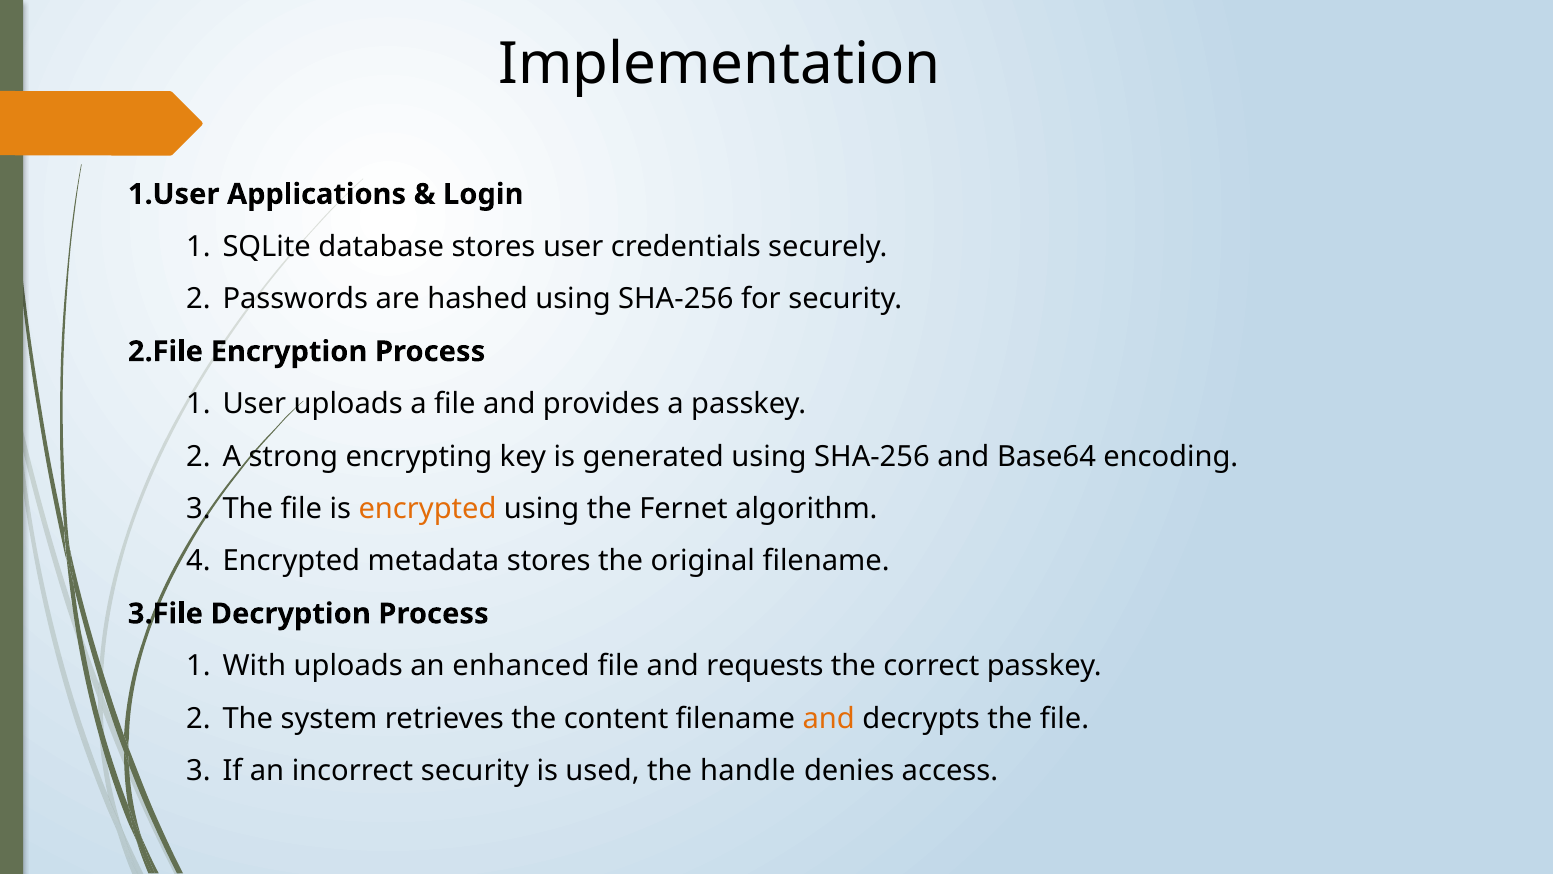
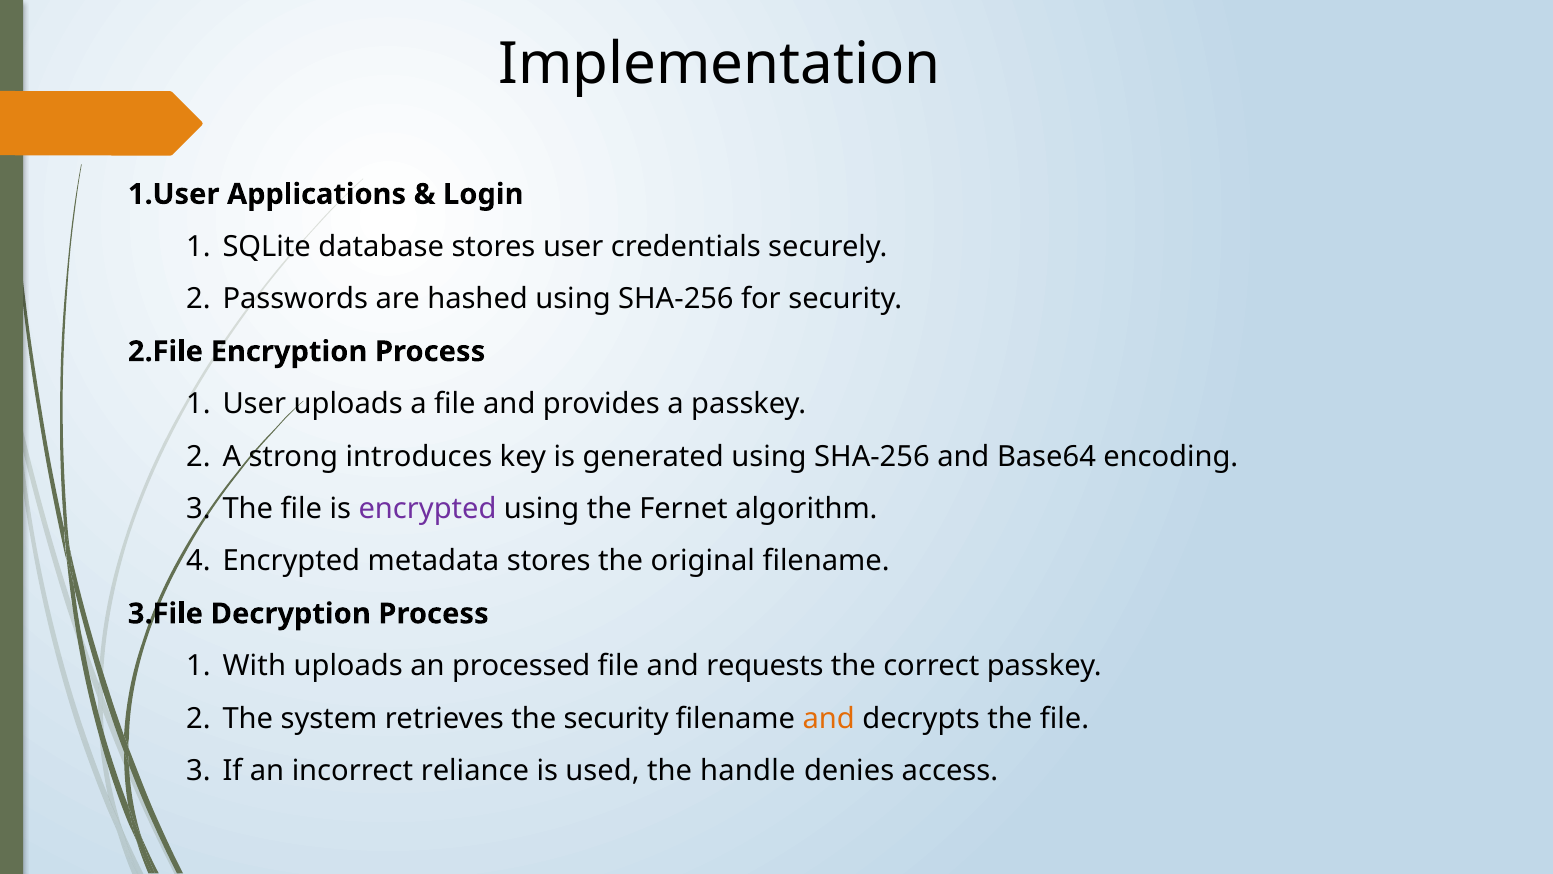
encrypting: encrypting -> introduces
encrypted at (428, 509) colour: orange -> purple
enhanced: enhanced -> processed
the content: content -> security
incorrect security: security -> reliance
